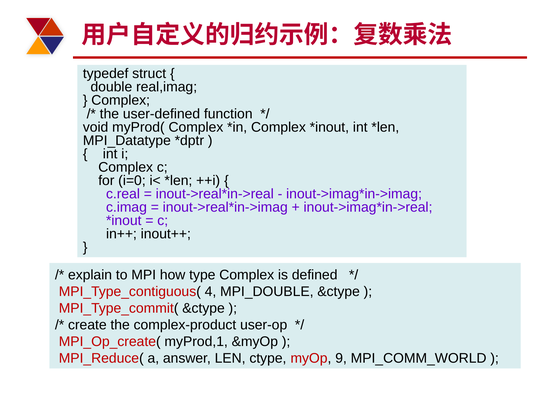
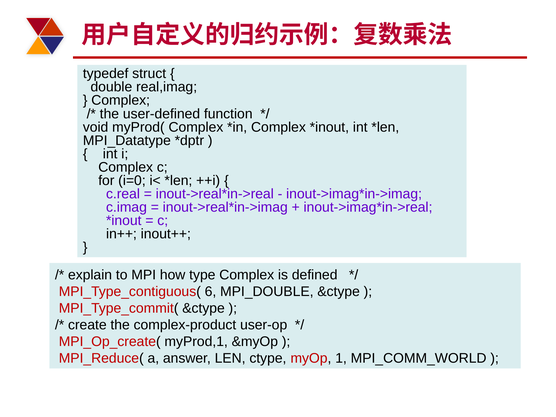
4: 4 -> 6
9: 9 -> 1
